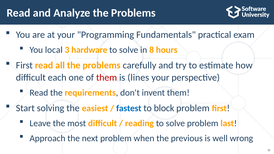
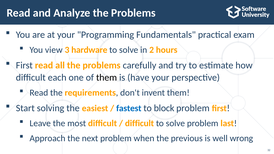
local: local -> view
8: 8 -> 2
them at (107, 78) colour: red -> black
lines: lines -> have
reading at (139, 123): reading -> difficult
